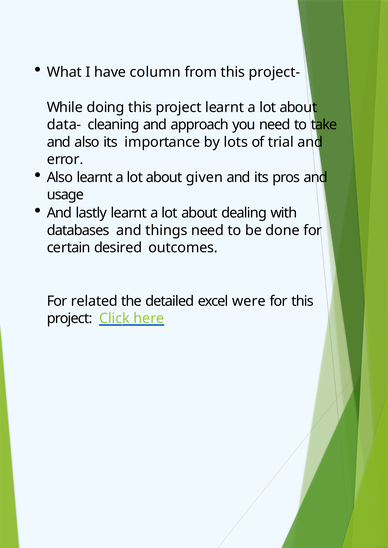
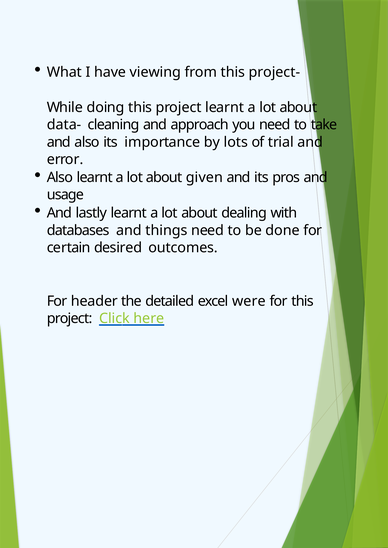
column: column -> viewing
related: related -> header
